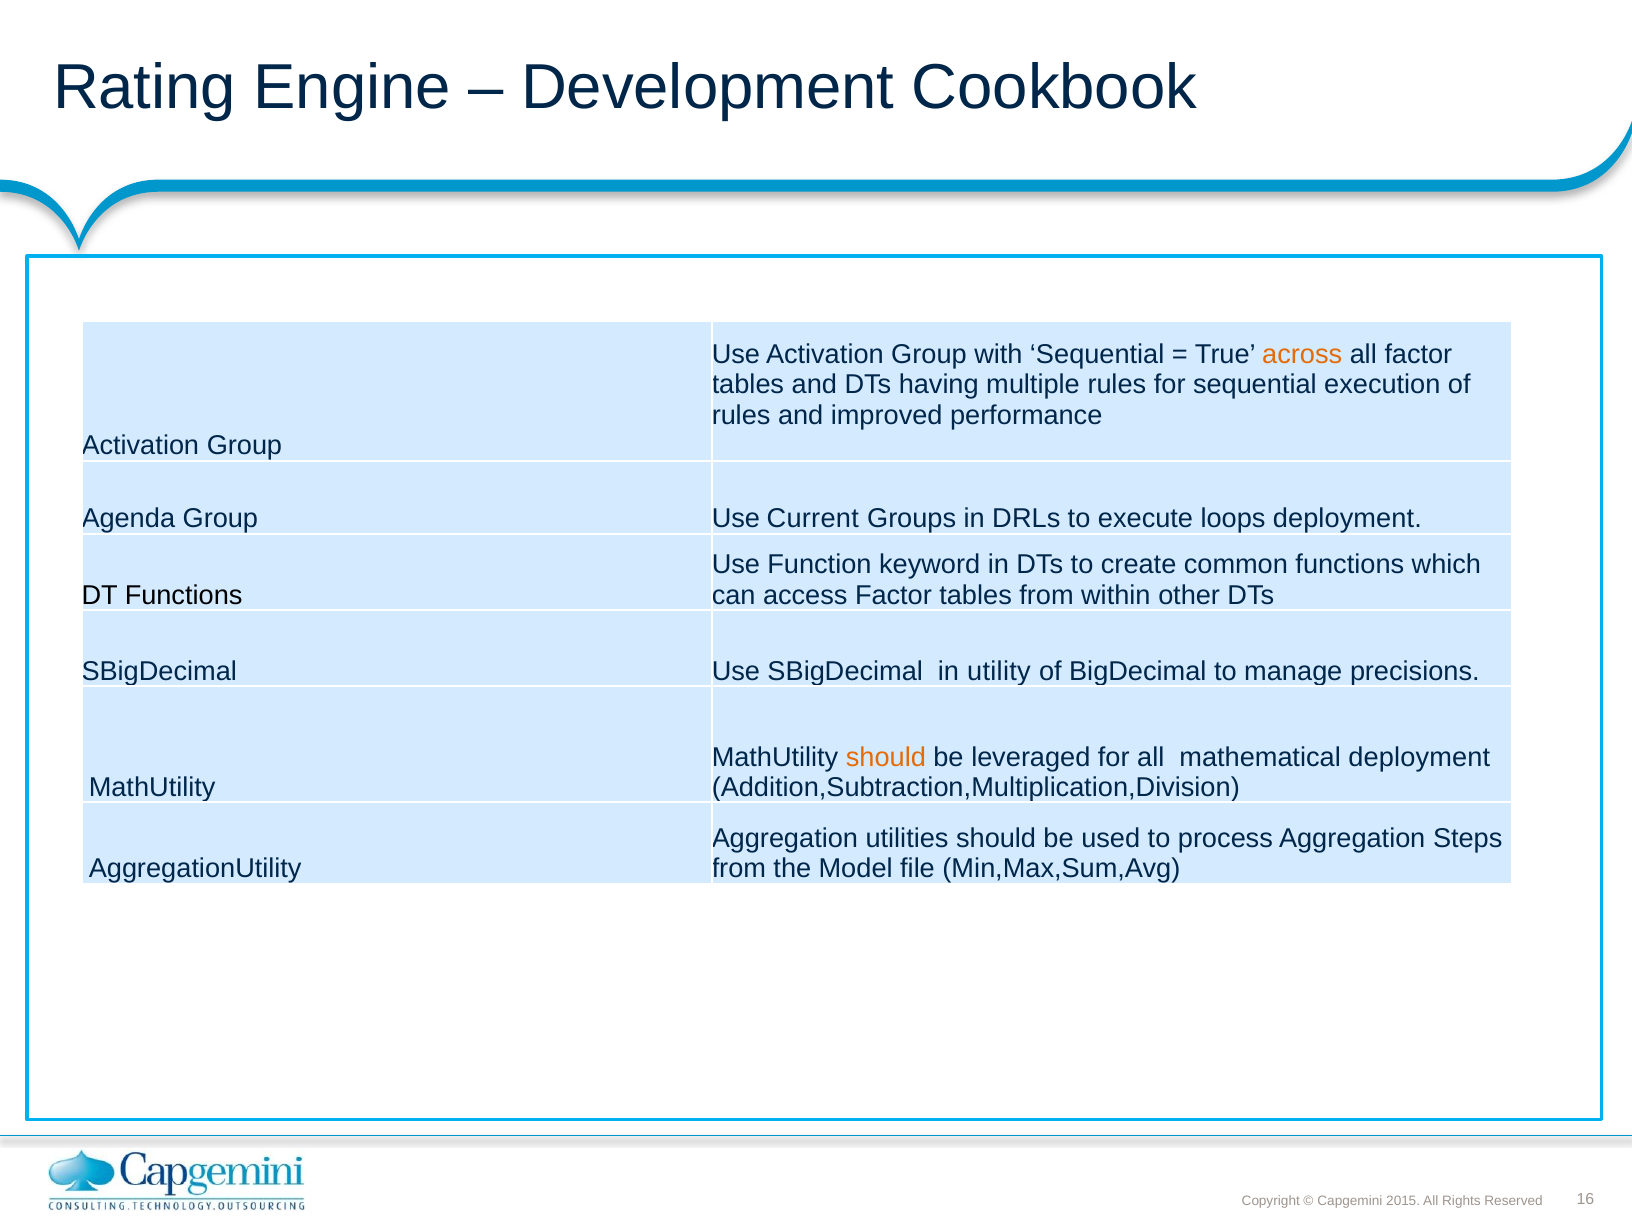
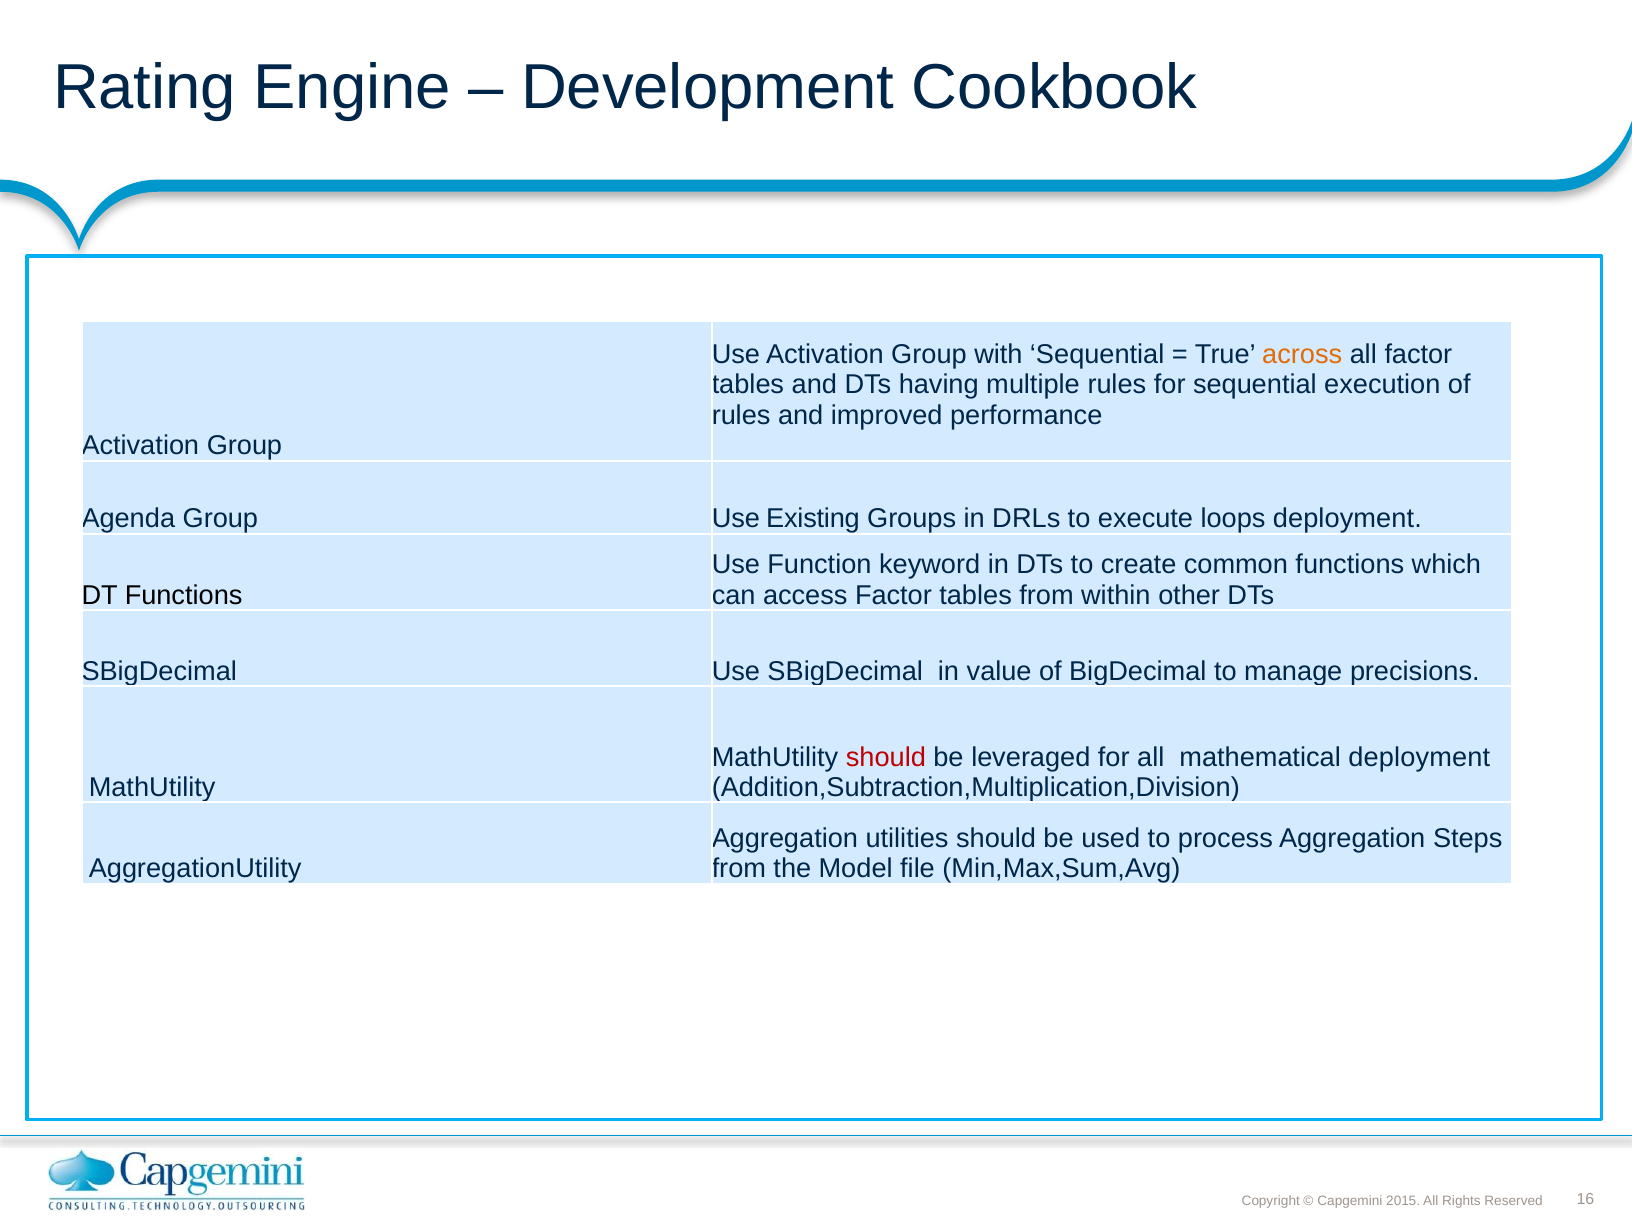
Current: Current -> Existing
utility: utility -> value
should at (886, 757) colour: orange -> red
